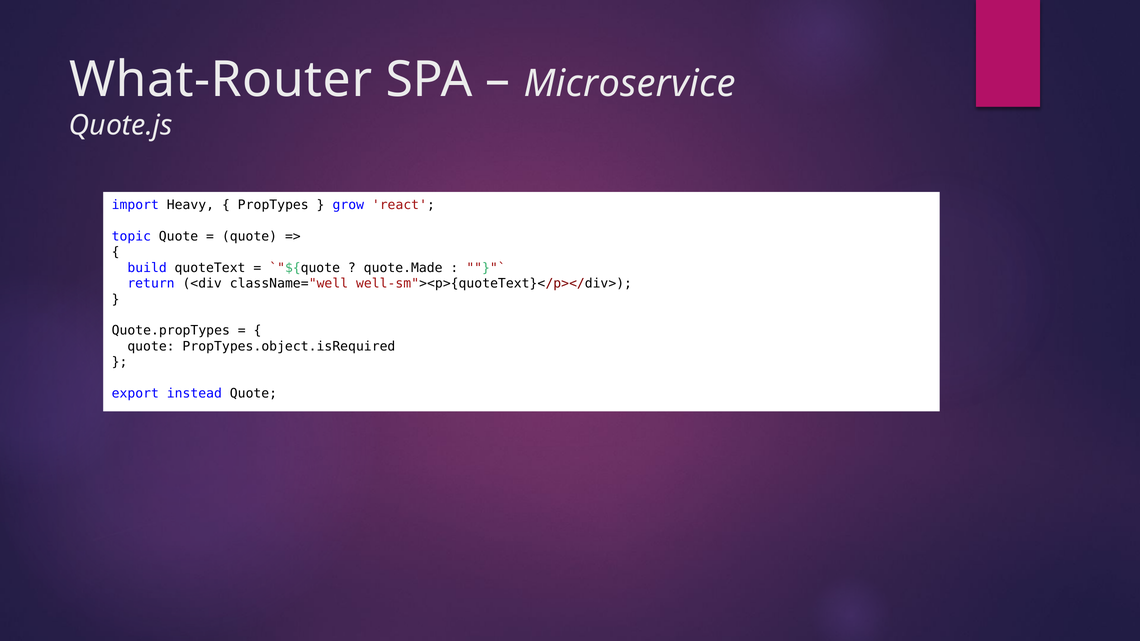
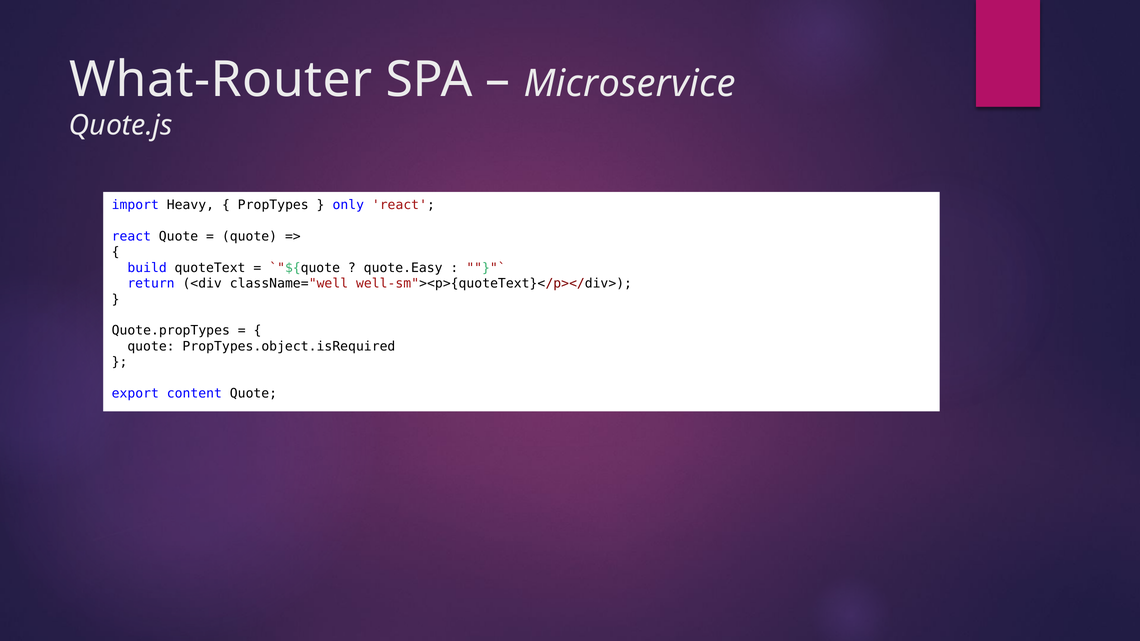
grow: grow -> only
topic at (131, 236): topic -> react
quote.Made: quote.Made -> quote.Easy
instead: instead -> content
